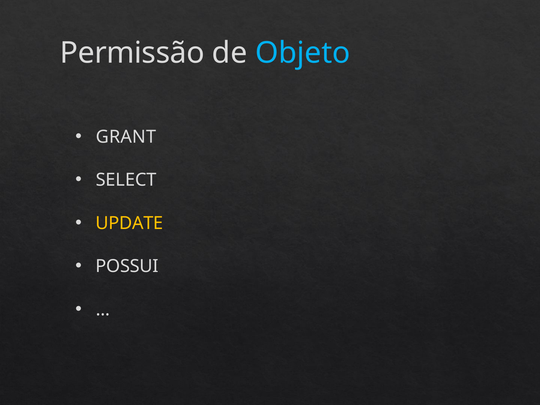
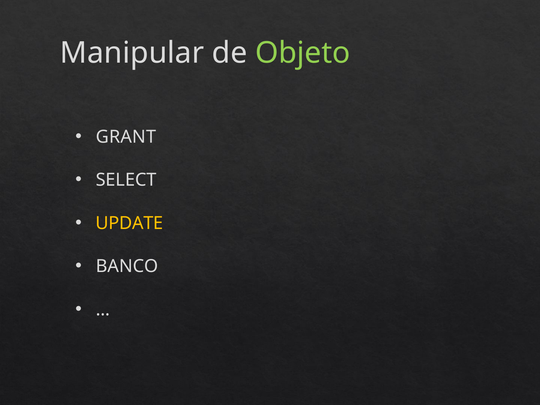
Permissão: Permissão -> Manipular
Objeto colour: light blue -> light green
POSSUI: POSSUI -> BANCO
